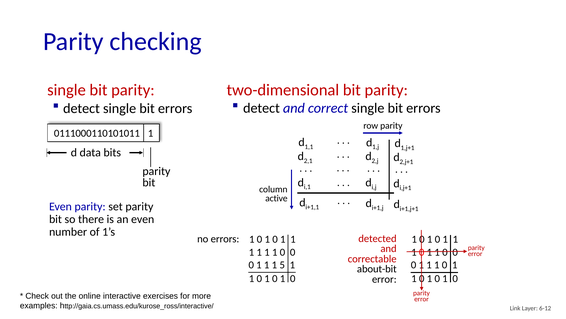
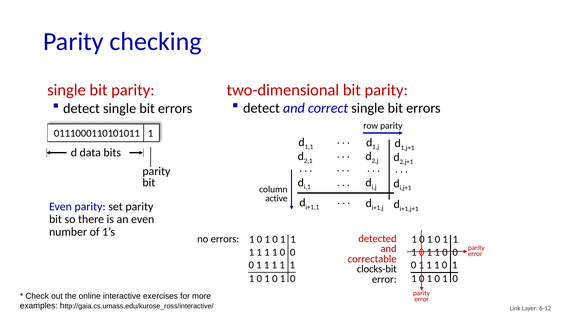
5 at (282, 264): 5 -> 1
about-bit: about-bit -> clocks-bit
